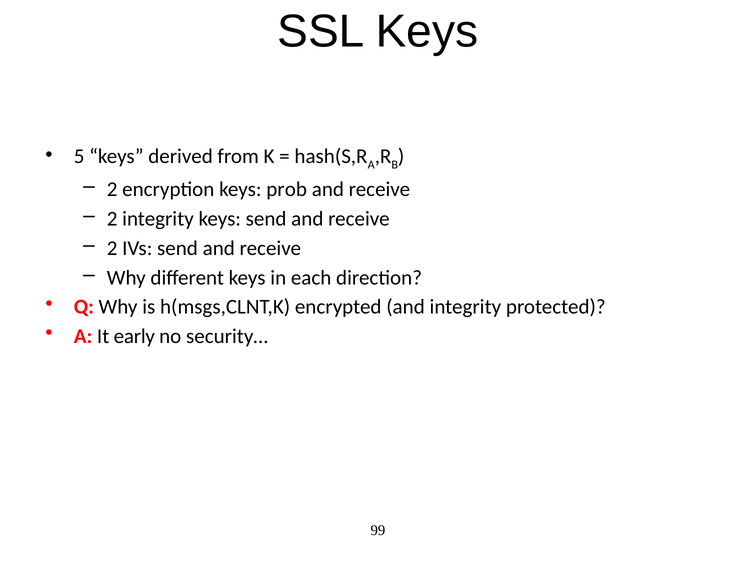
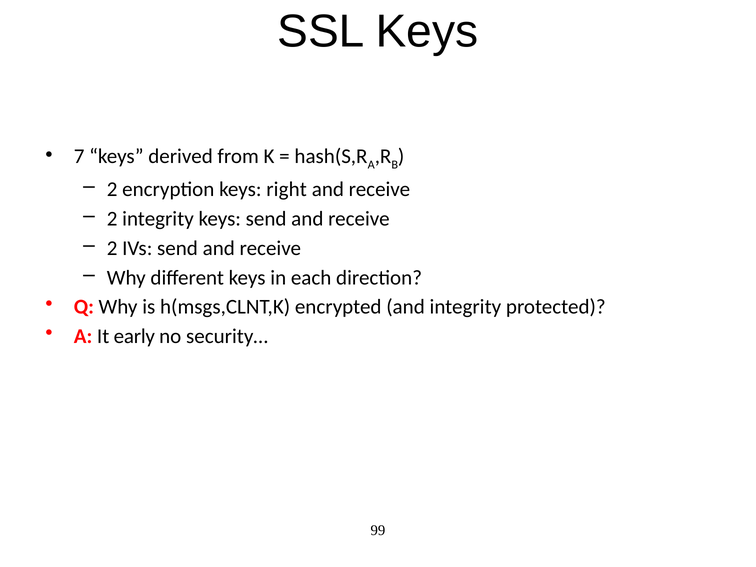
5: 5 -> 7
prob: prob -> right
